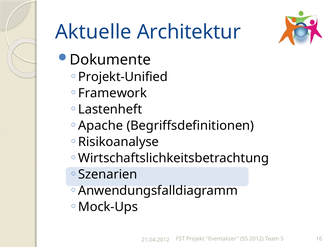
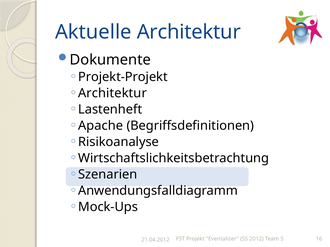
Projekt-Unified: Projekt-Unified -> Projekt-Projekt
Framework at (113, 93): Framework -> Architektur
